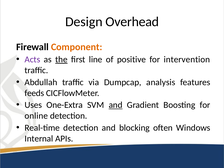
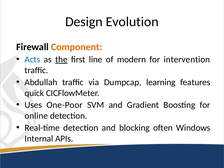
Overhead: Overhead -> Evolution
Acts colour: purple -> blue
positive: positive -> modern
analysis: analysis -> learning
feeds: feeds -> quick
One-Extra: One-Extra -> One-Poor
and at (116, 105) underline: present -> none
